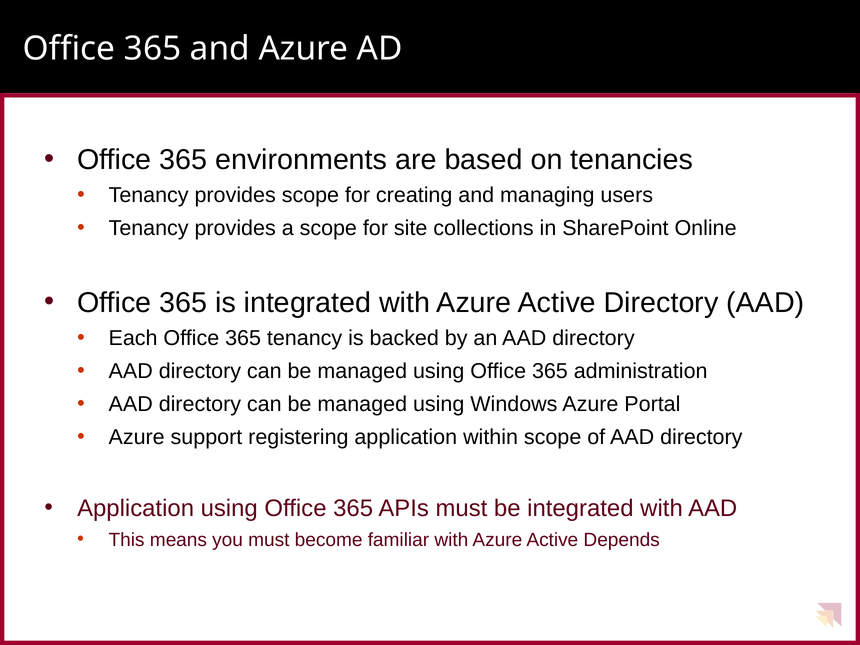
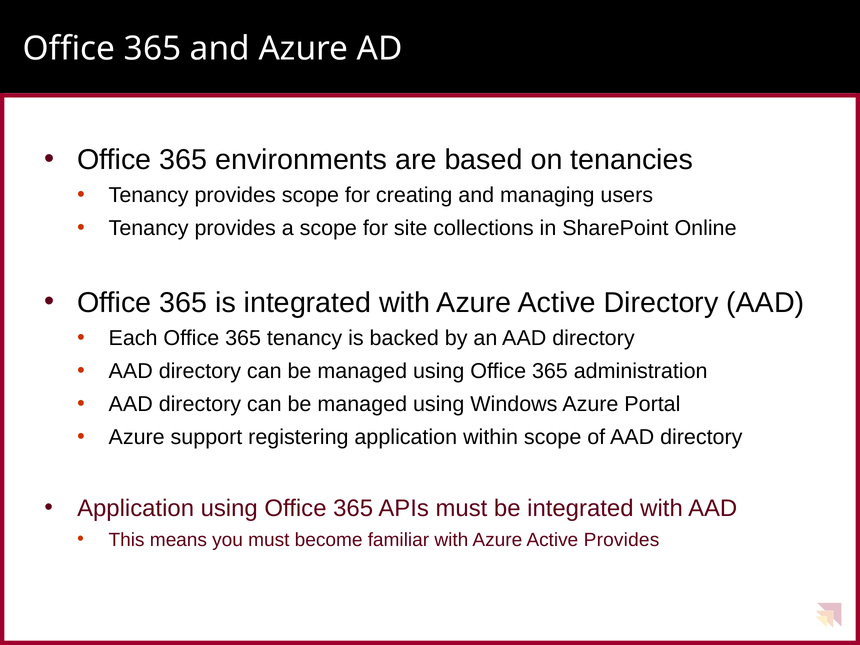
Active Depends: Depends -> Provides
